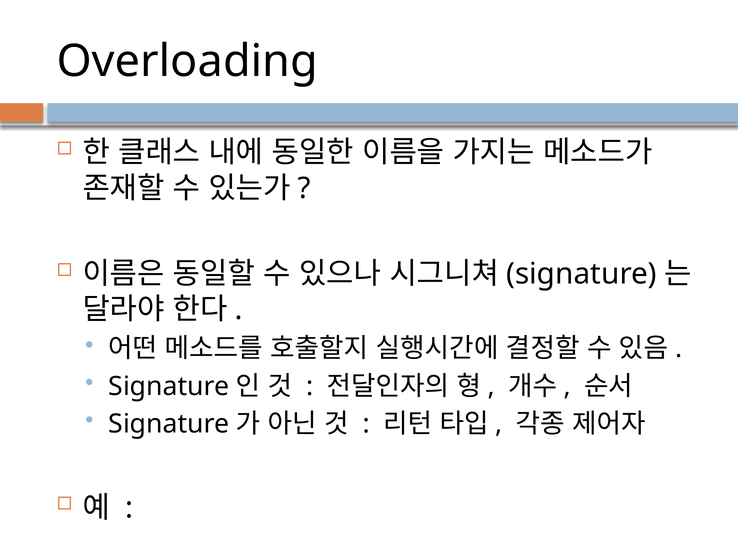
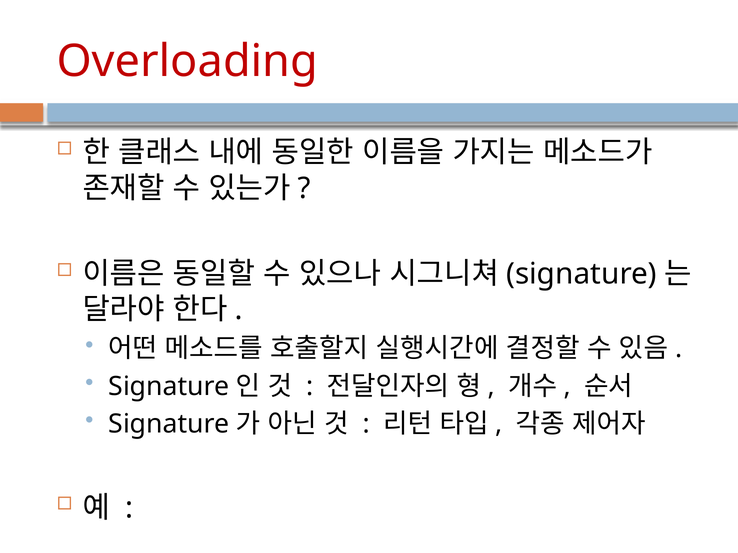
Overloading colour: black -> red
